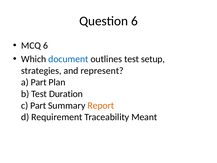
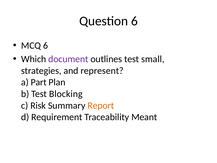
document colour: blue -> purple
setup: setup -> small
Duration: Duration -> Blocking
c Part: Part -> Risk
